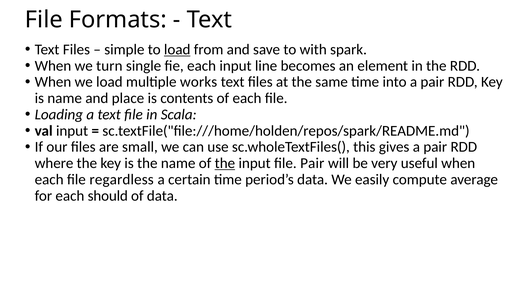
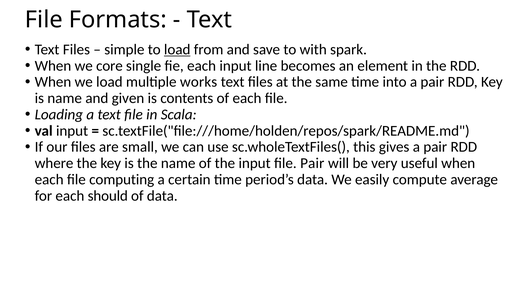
turn: turn -> core
place: place -> given
the at (225, 163) underline: present -> none
regardless: regardless -> computing
